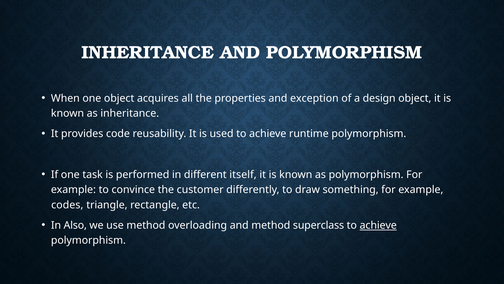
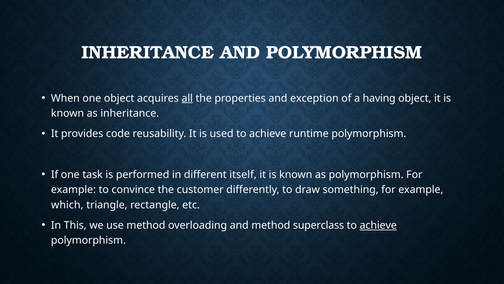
all underline: none -> present
design: design -> having
codes: codes -> which
Also: Also -> This
